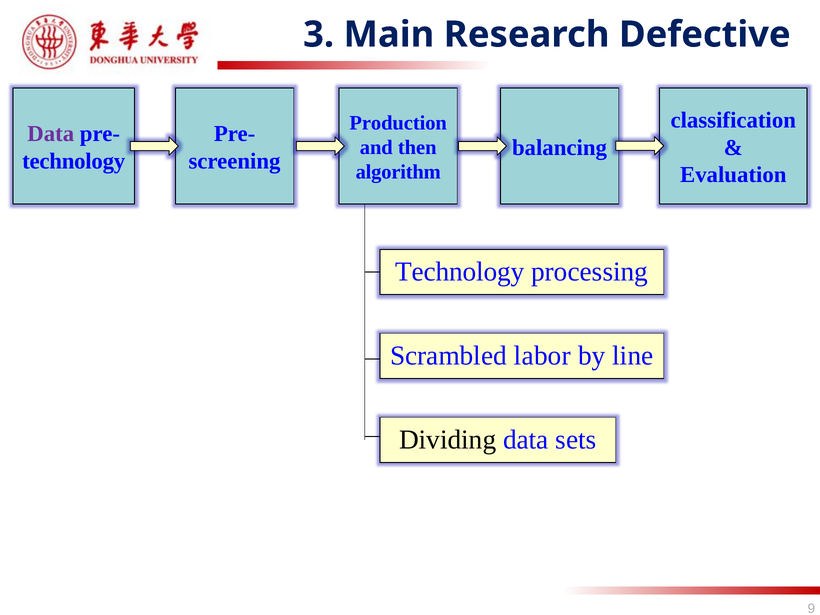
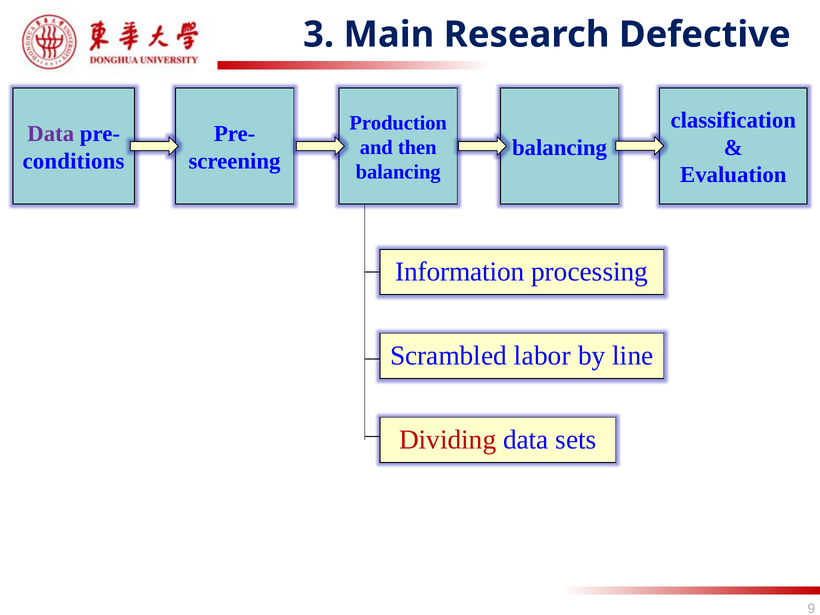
technology at (74, 161): technology -> conditions
algorithm at (398, 172): algorithm -> balancing
Technology at (460, 272): Technology -> Information
Dividing colour: black -> red
